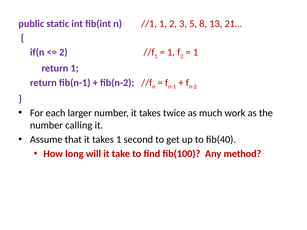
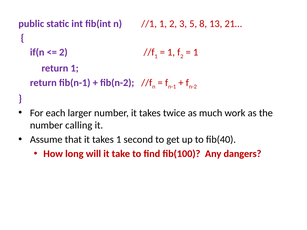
method: method -> dangers
